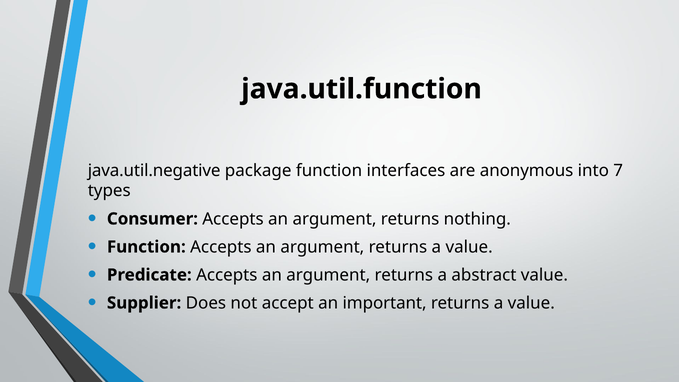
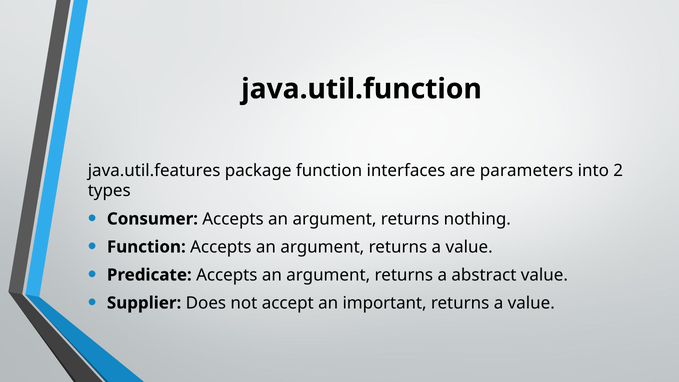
java.util.negative: java.util.negative -> java.util.features
anonymous: anonymous -> parameters
7: 7 -> 2
